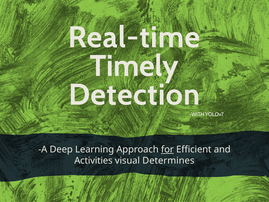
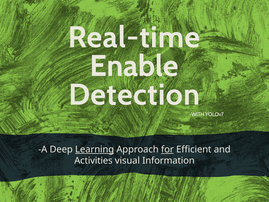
Timely: Timely -> Enable
Learning underline: none -> present
Determines: Determines -> Information
